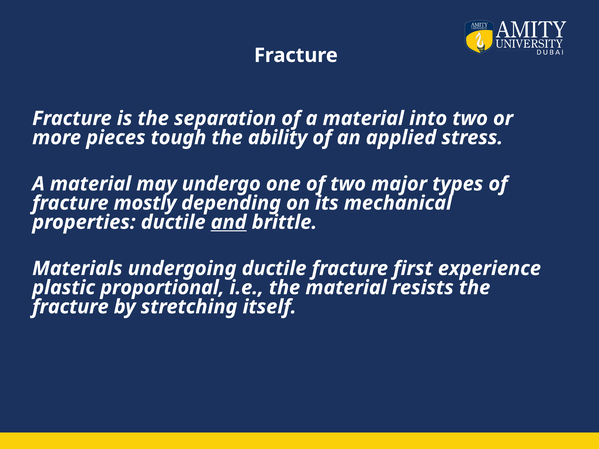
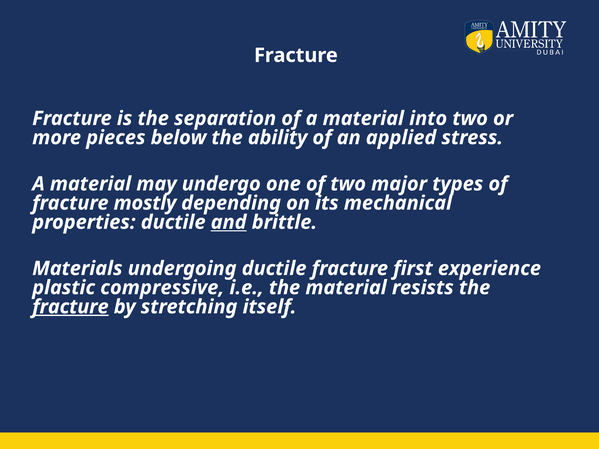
tough: tough -> below
proportional: proportional -> compressive
fracture at (70, 307) underline: none -> present
